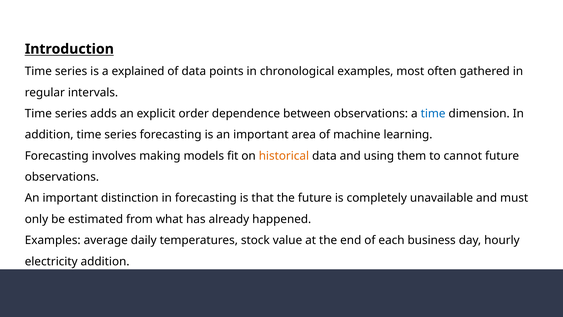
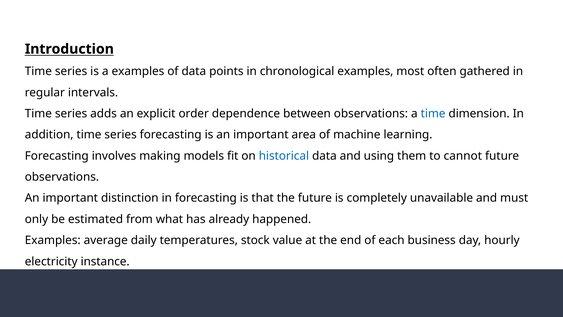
a explained: explained -> examples
historical colour: orange -> blue
electricity addition: addition -> instance
